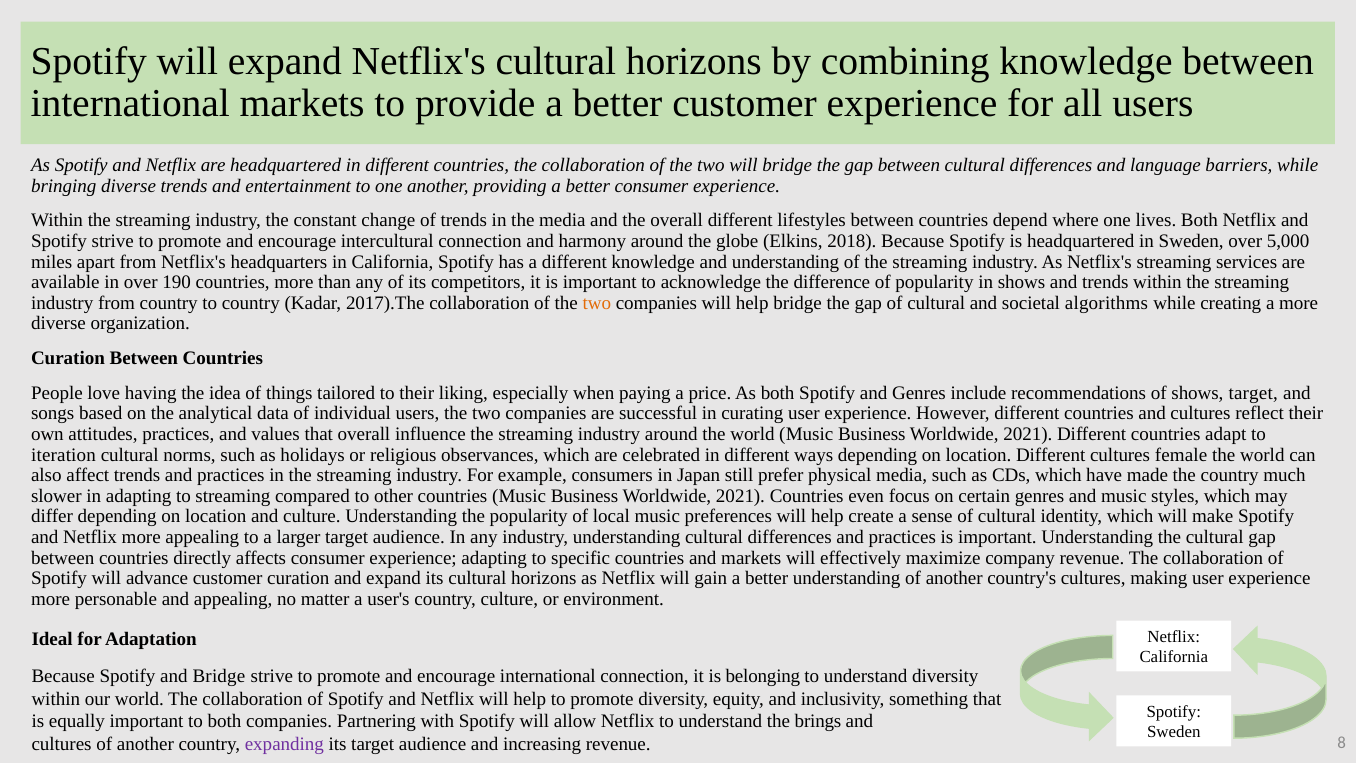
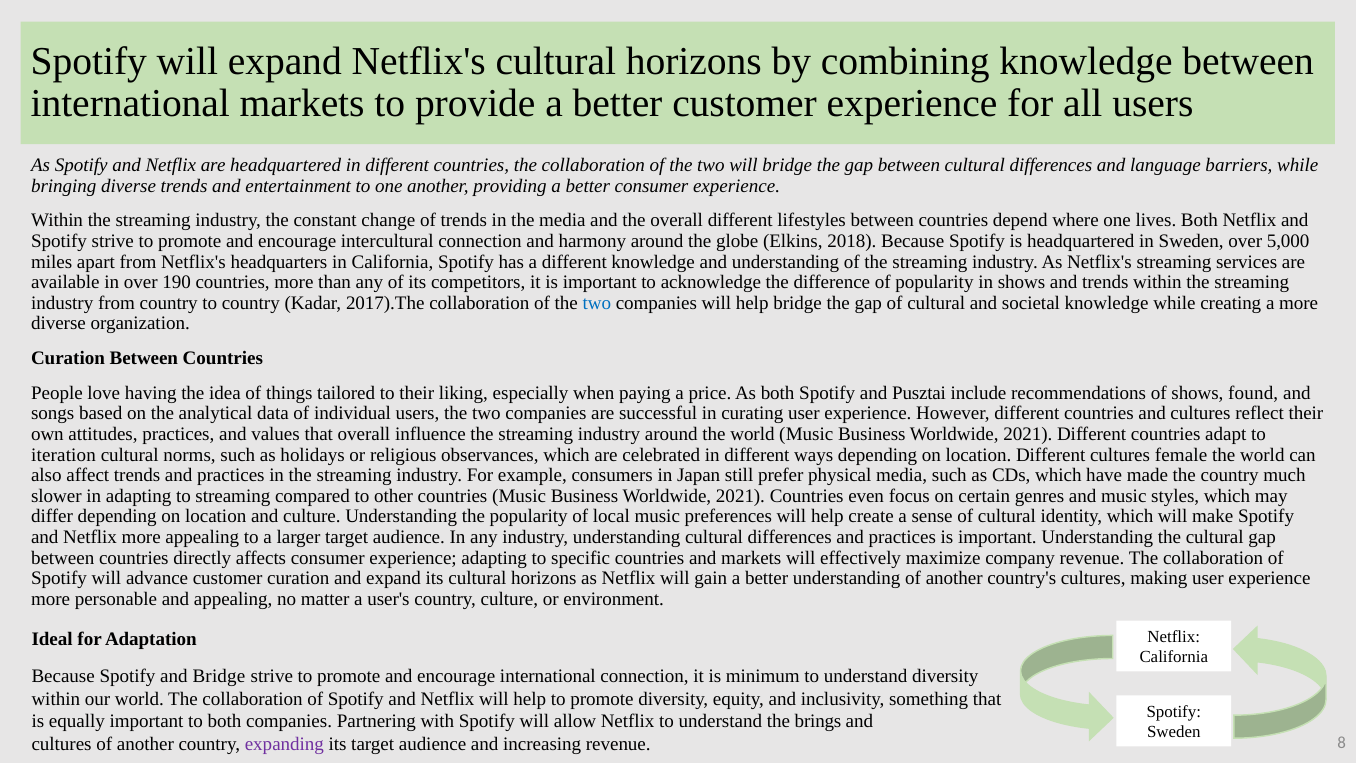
two at (597, 303) colour: orange -> blue
societal algorithms: algorithms -> knowledge
and Genres: Genres -> Pusztai
shows target: target -> found
belonging: belonging -> minimum
